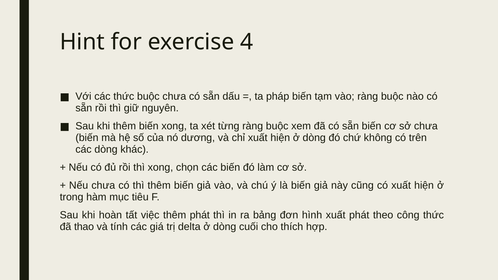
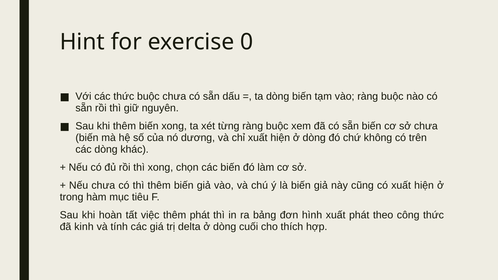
4: 4 -> 0
ta pháp: pháp -> dòng
thao: thao -> kinh
